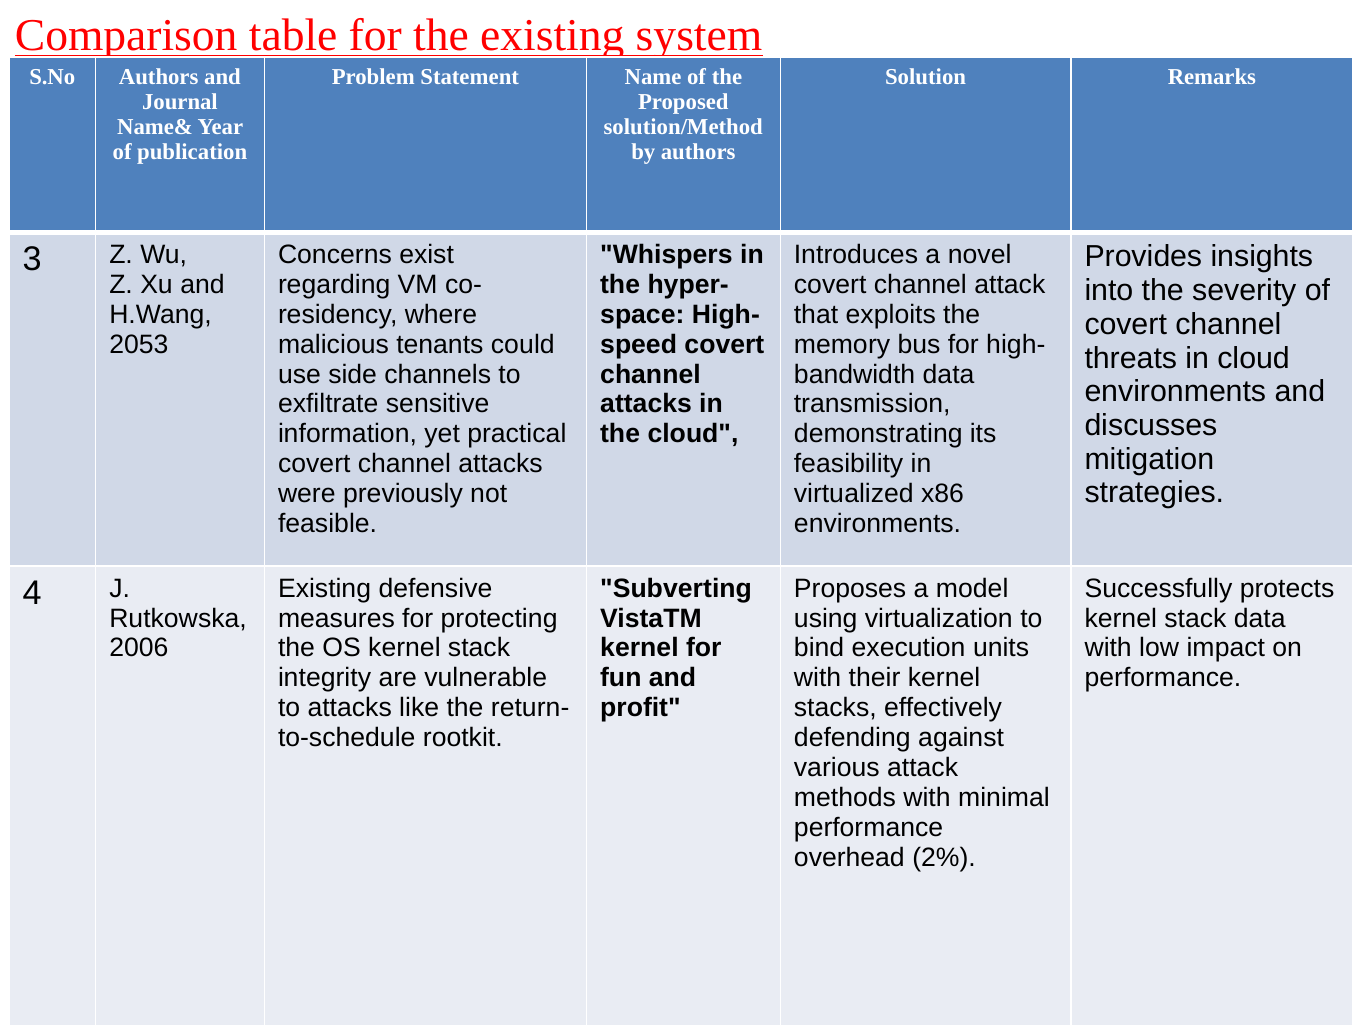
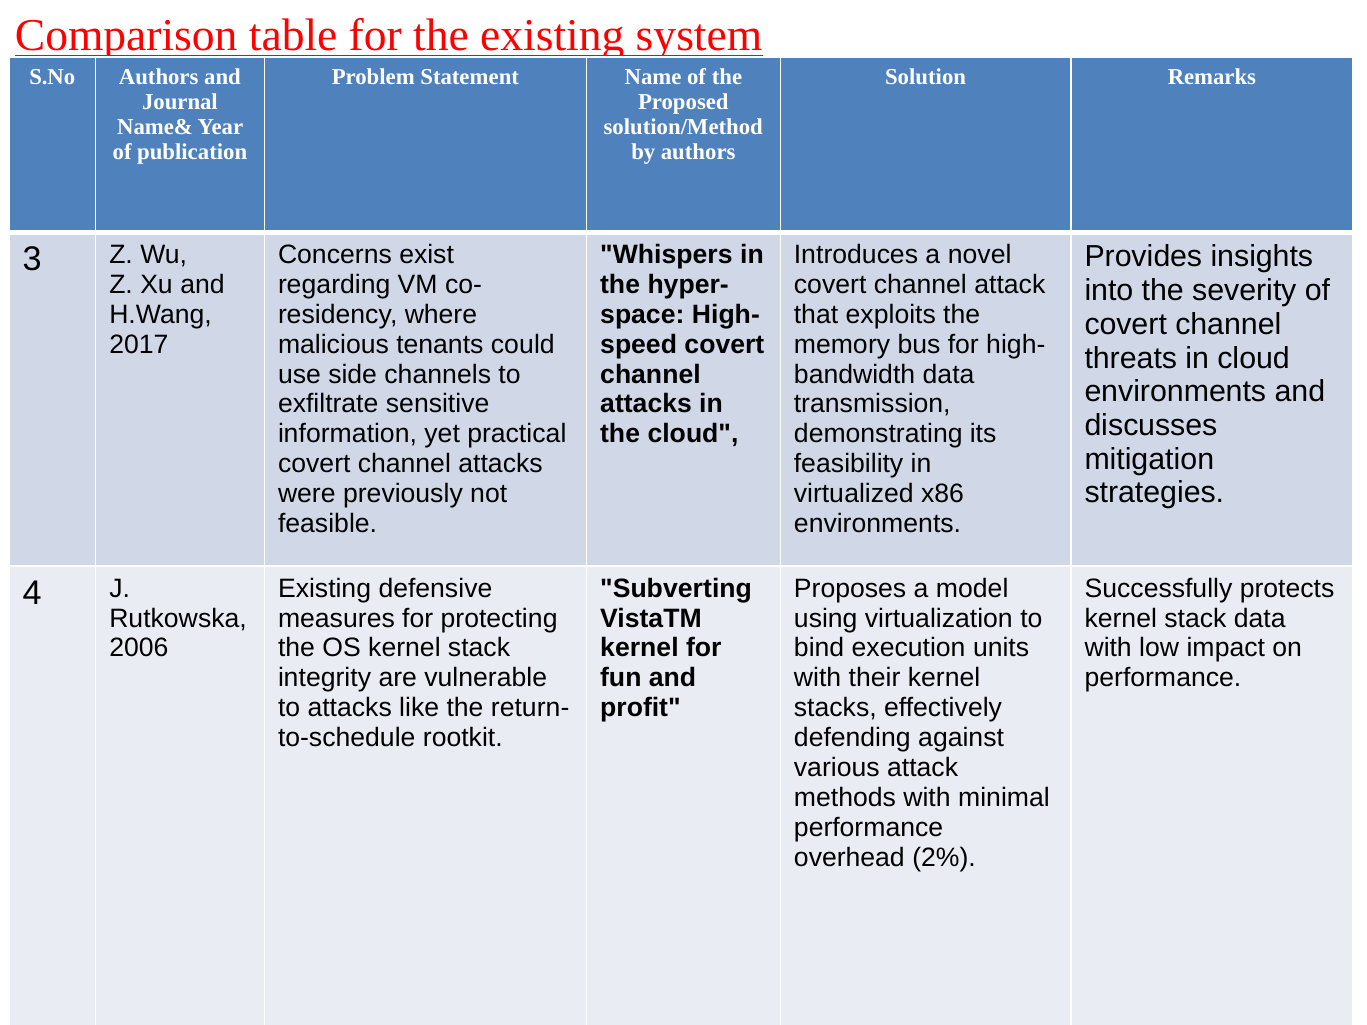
2053: 2053 -> 2017
